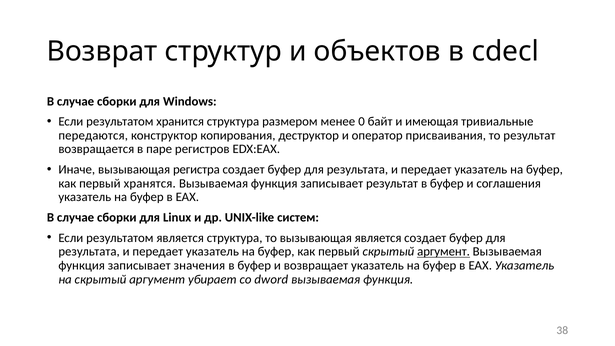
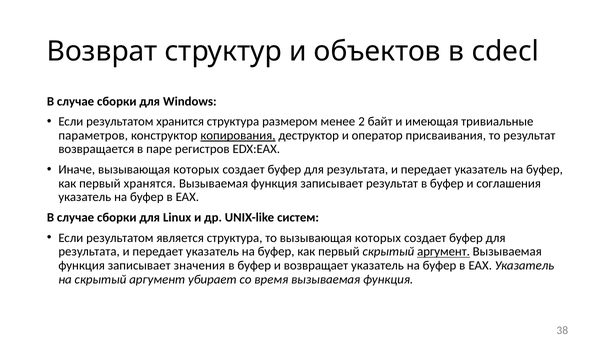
0: 0 -> 2
передаются: передаются -> параметров
копирования underline: none -> present
Иначе вызывающая регистра: регистра -> которых
то вызывающая является: является -> которых
dword: dword -> время
